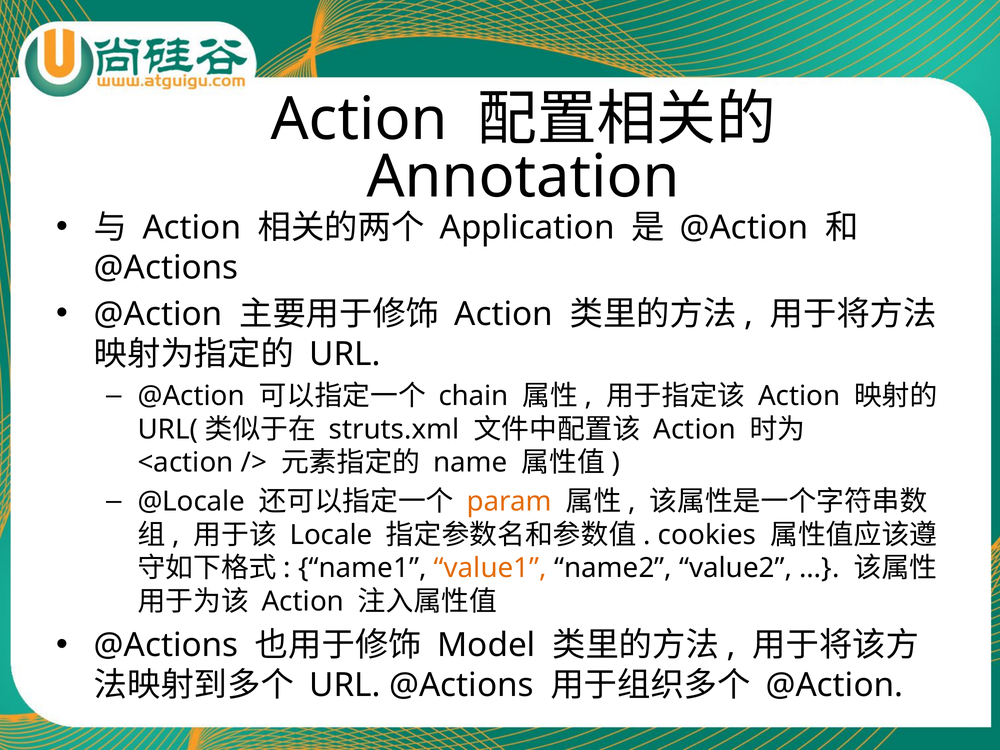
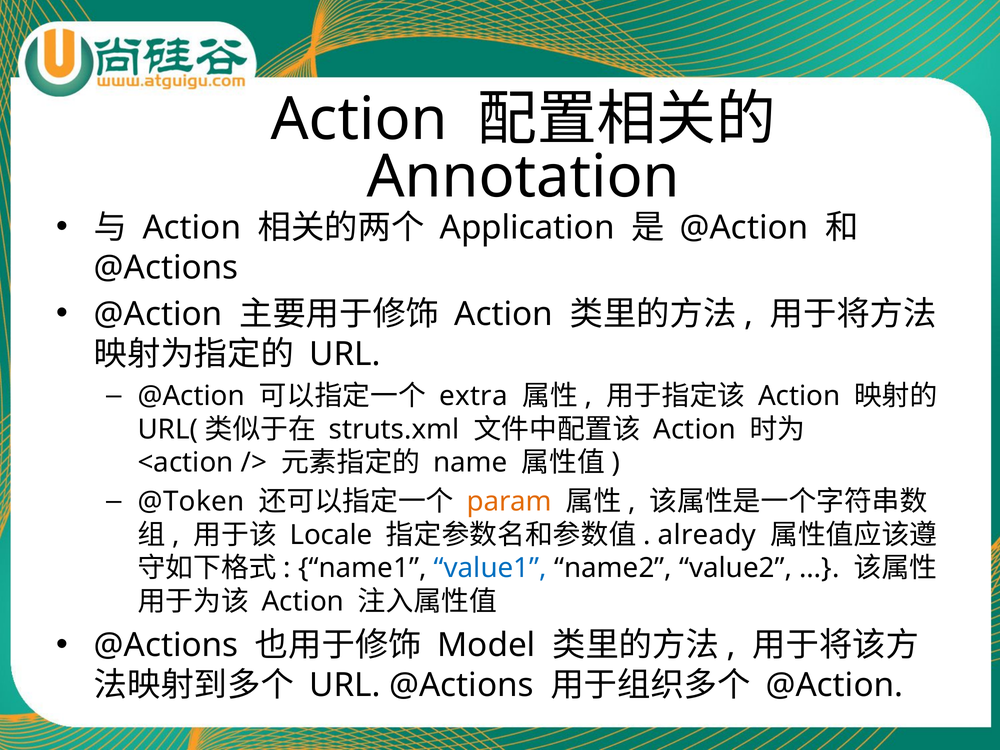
chain: chain -> extra
@Locale: @Locale -> @Token
cookies: cookies -> already
value1 colour: orange -> blue
